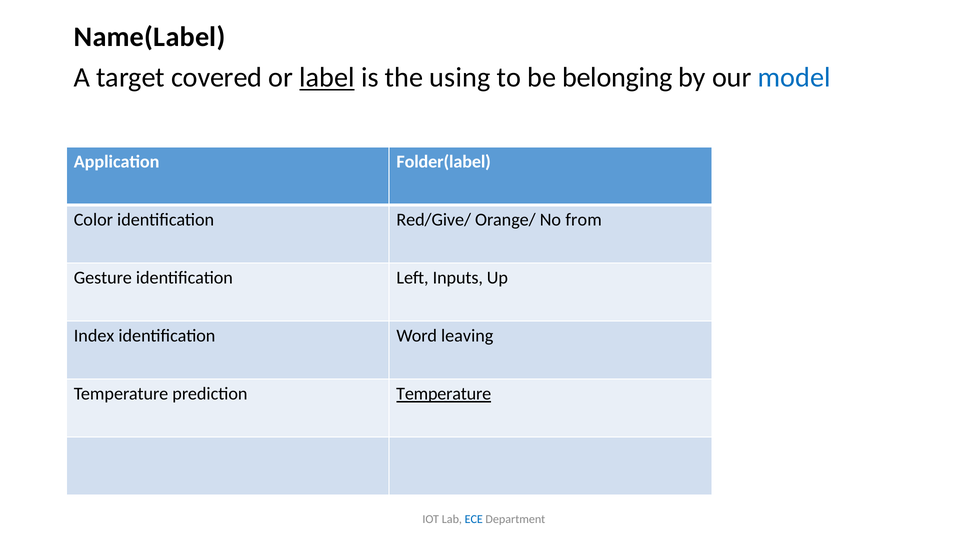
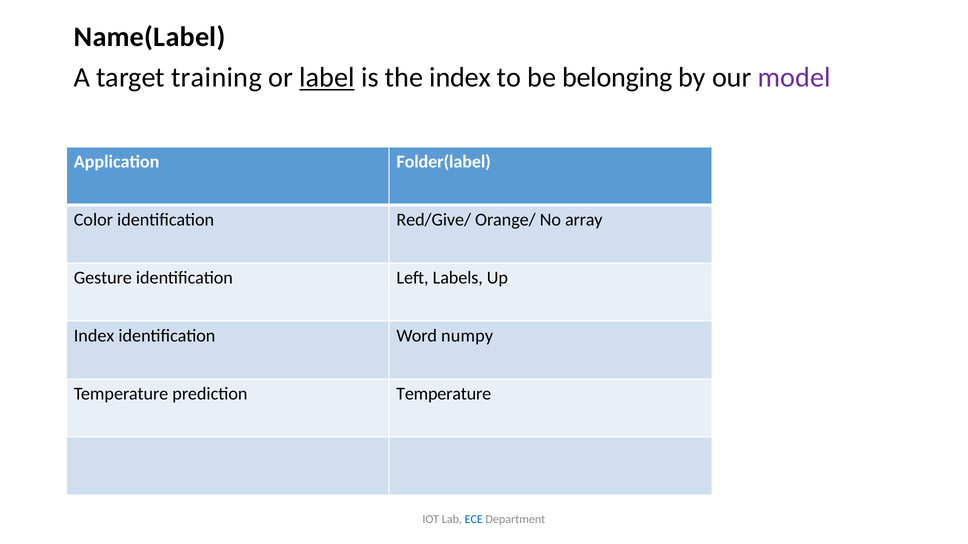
covered: covered -> training
the using: using -> index
model colour: blue -> purple
from: from -> array
Inputs: Inputs -> Labels
leaving: leaving -> numpy
Temperature at (444, 394) underline: present -> none
